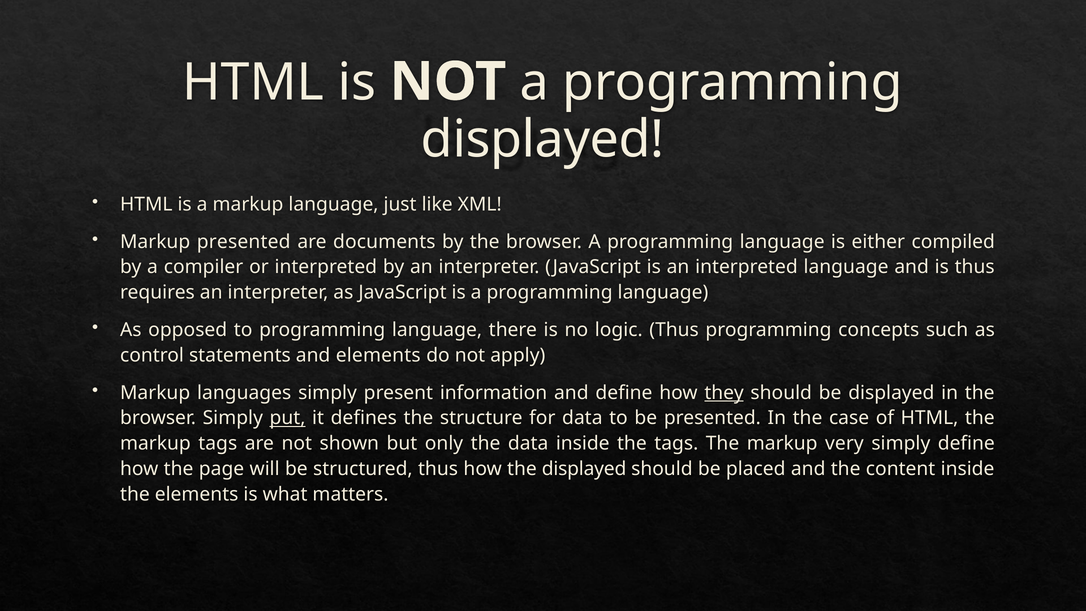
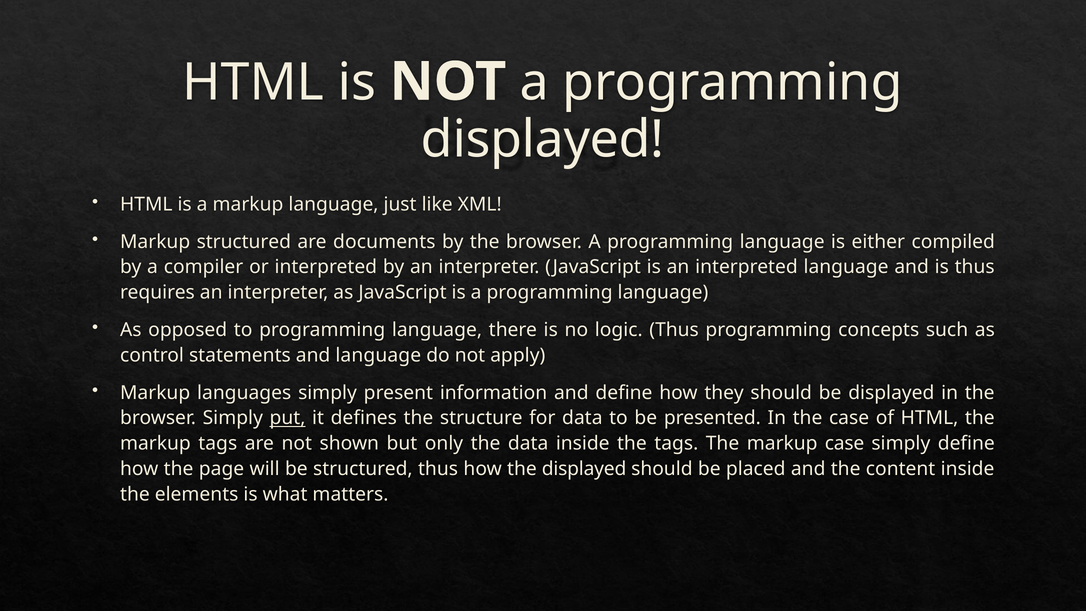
Markup presented: presented -> structured
and elements: elements -> language
they underline: present -> none
markup very: very -> case
